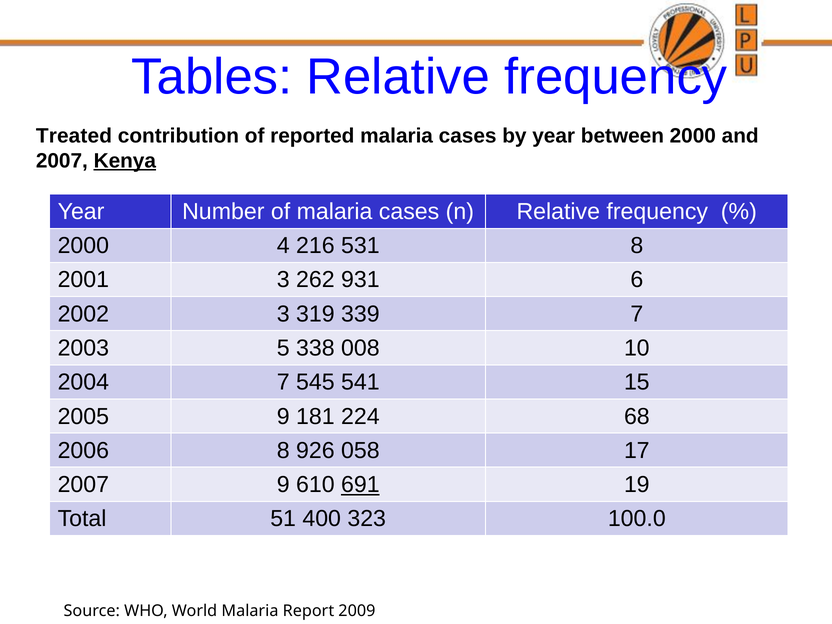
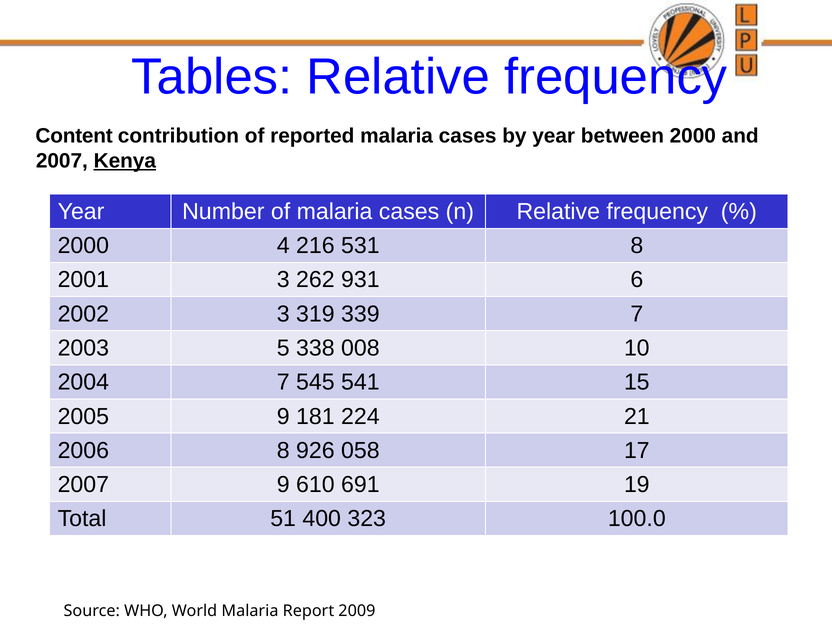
Treated: Treated -> Content
68: 68 -> 21
691 underline: present -> none
